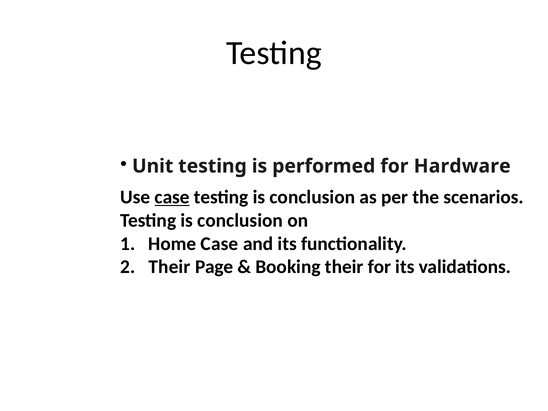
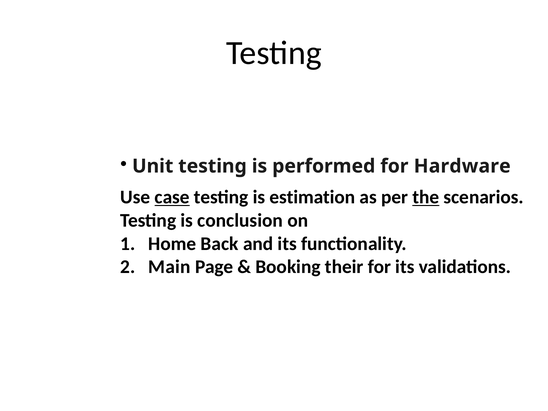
conclusion at (312, 197): conclusion -> estimation
the underline: none -> present
Home Case: Case -> Back
Their at (169, 267): Their -> Main
